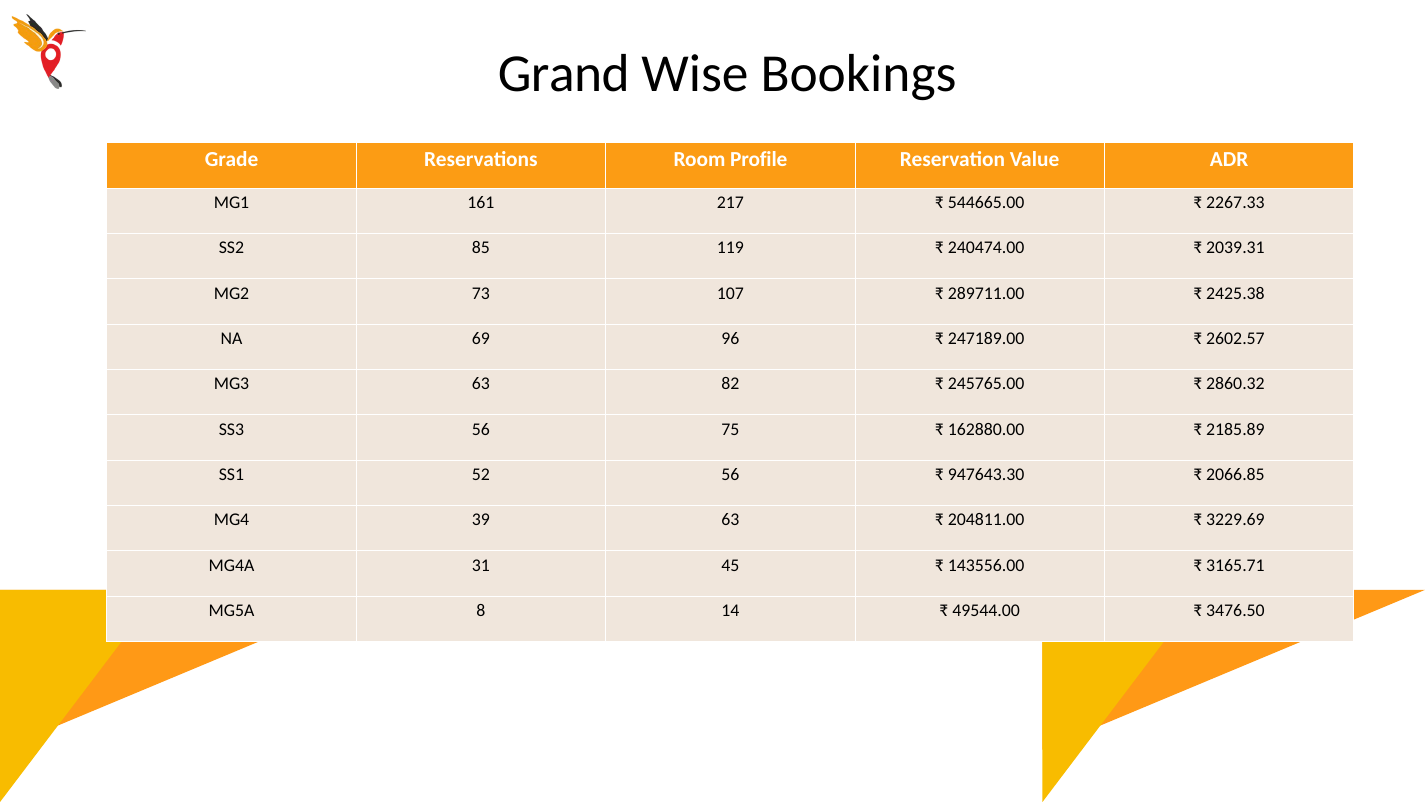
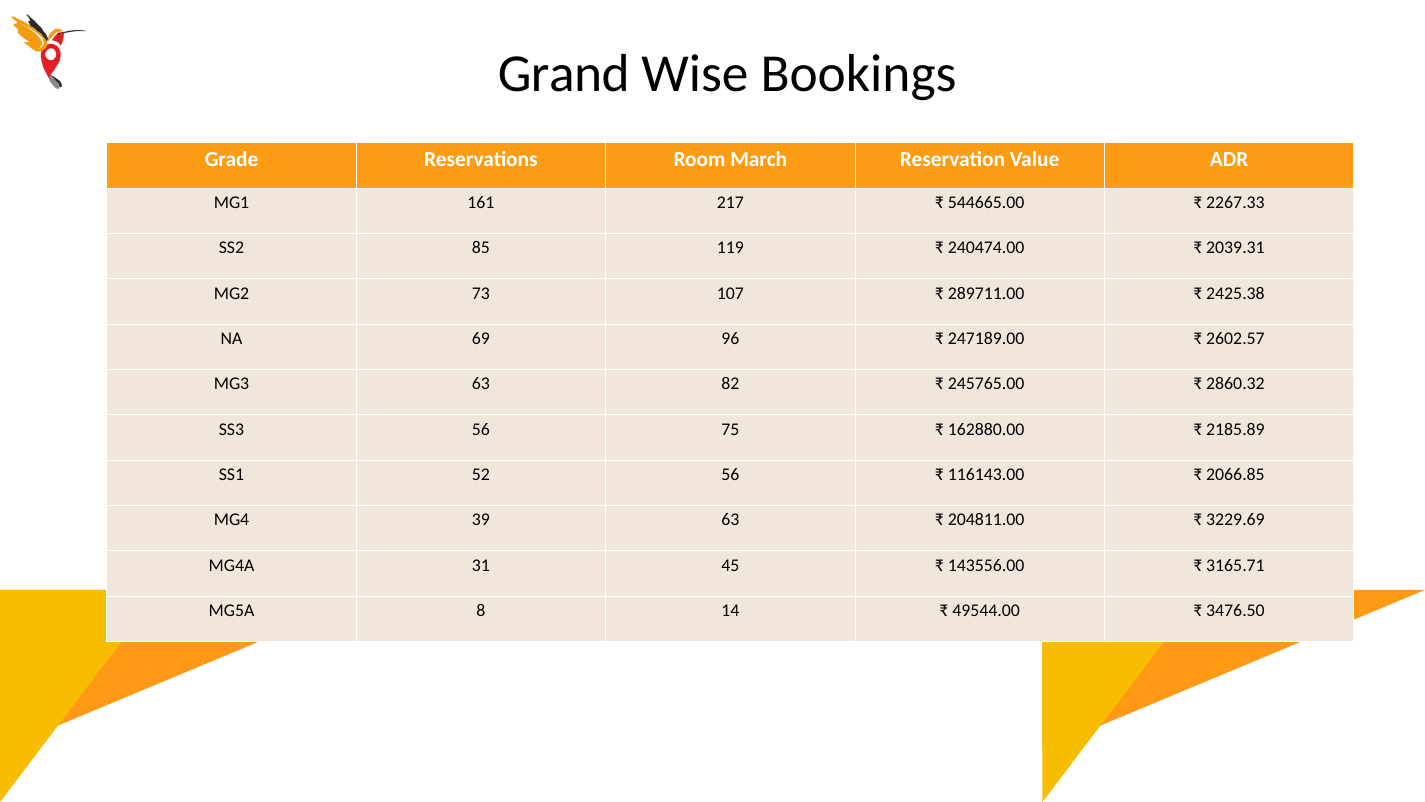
Profile: Profile -> March
947643.30: 947643.30 -> 116143.00
